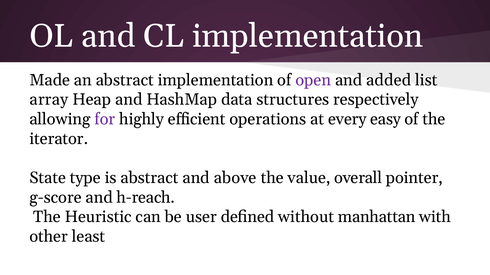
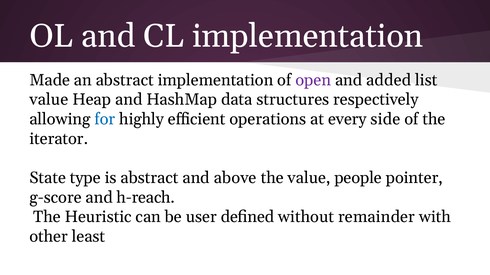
array at (49, 100): array -> value
for colour: purple -> blue
easy: easy -> side
overall: overall -> people
manhattan: manhattan -> remainder
